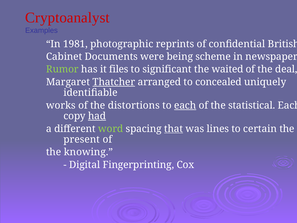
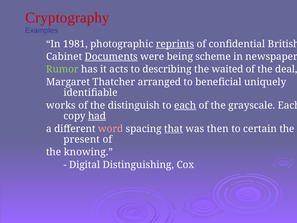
Cryptoanalyst: Cryptoanalyst -> Cryptography
reprints underline: none -> present
Documents underline: none -> present
files: files -> acts
significant: significant -> describing
Thatcher underline: present -> none
concealed: concealed -> beneficial
distortions: distortions -> distinguish
statistical: statistical -> grayscale
word colour: light green -> pink
lines: lines -> then
Fingerprinting: Fingerprinting -> Distinguishing
